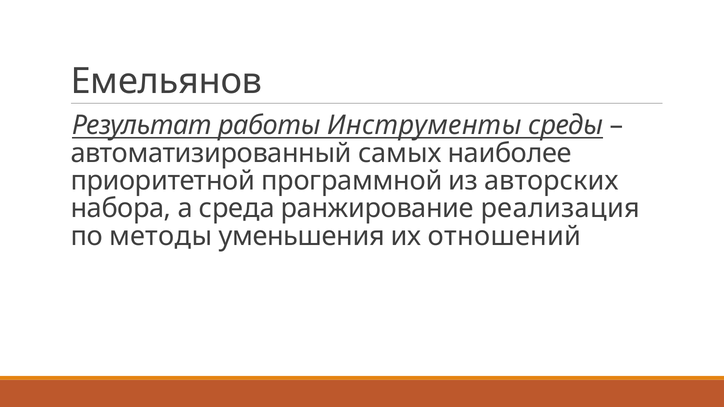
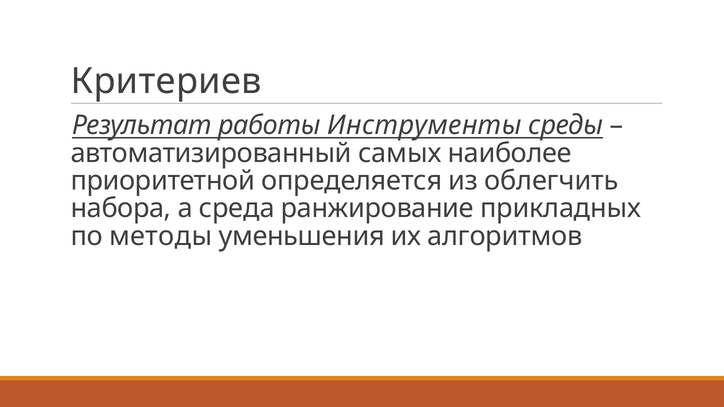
Емельянов: Емельянов -> Критериев
программной: программной -> определяется
авторских: авторских -> облегчить
реализация: реализация -> прикладных
отношений: отношений -> алгоритмов
